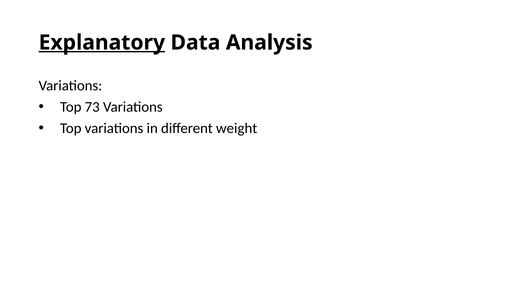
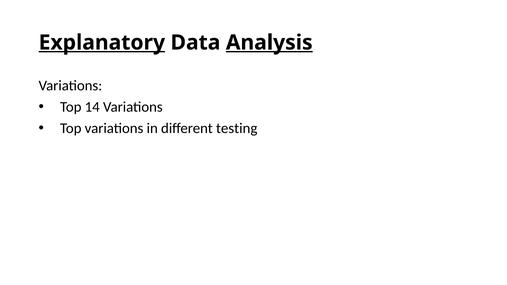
Analysis underline: none -> present
73: 73 -> 14
weight: weight -> testing
